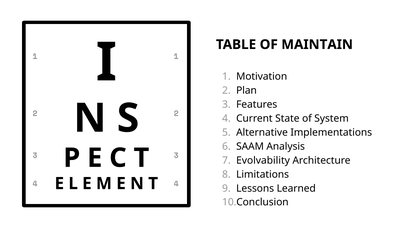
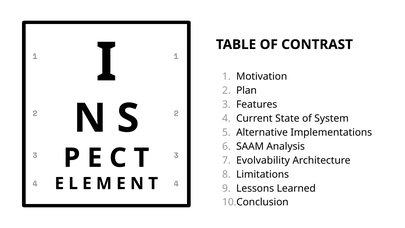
MAINTAIN: MAINTAIN -> CONTRAST
